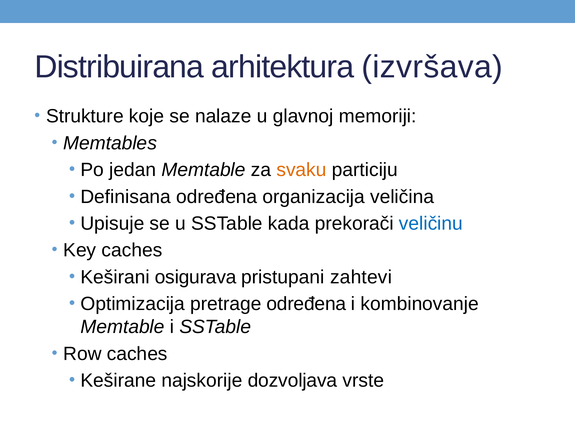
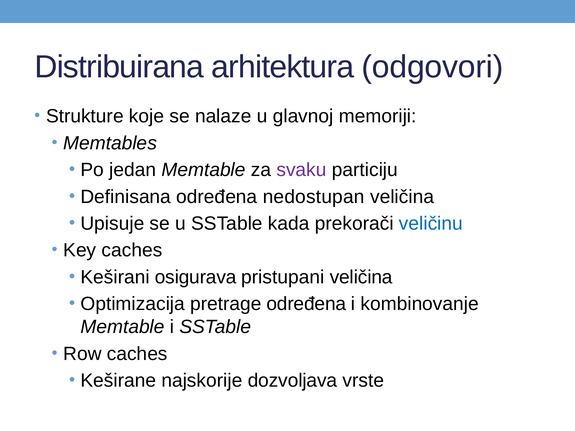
izvršava: izvršava -> odgovori
svaku colour: orange -> purple
organizacija: organizacija -> nedostupan
pristupani zahtevi: zahtevi -> veličina
